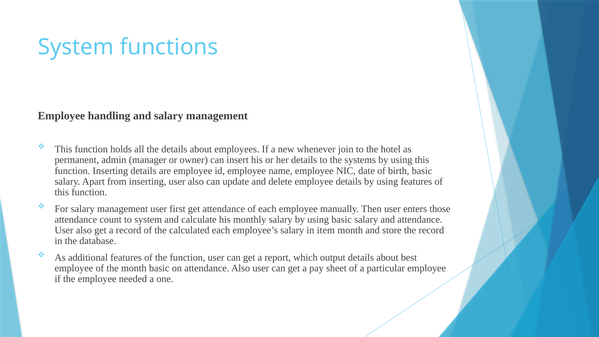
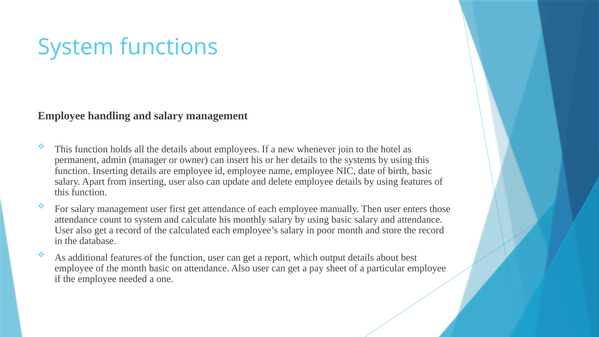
item: item -> poor
